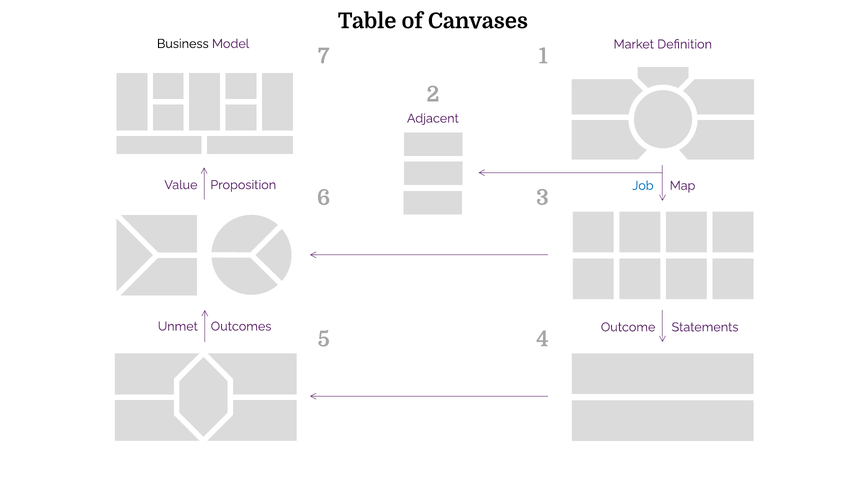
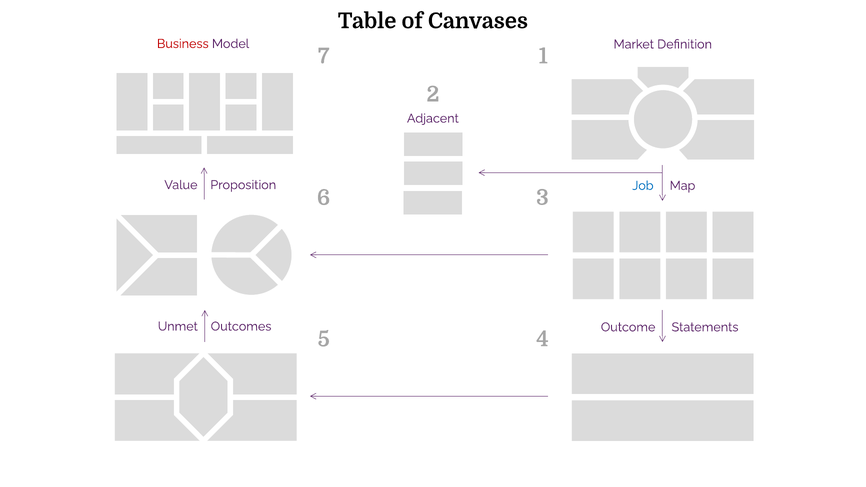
Business colour: black -> red
